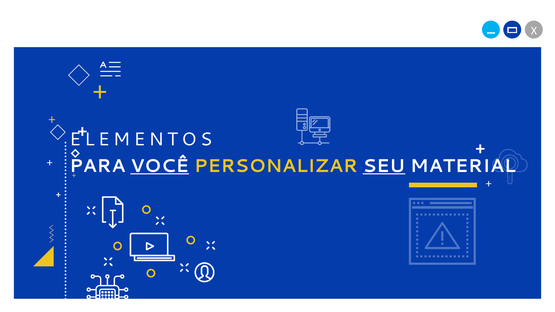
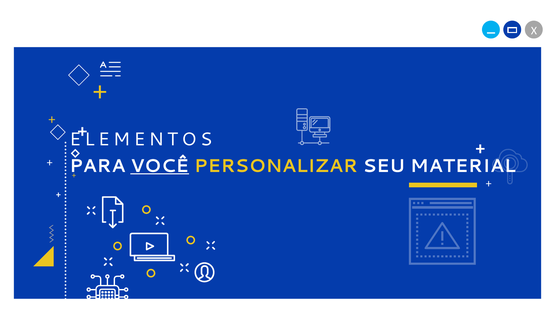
SEU underline: present -> none
